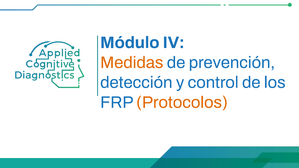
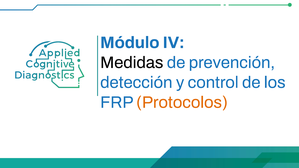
Medidas colour: orange -> black
